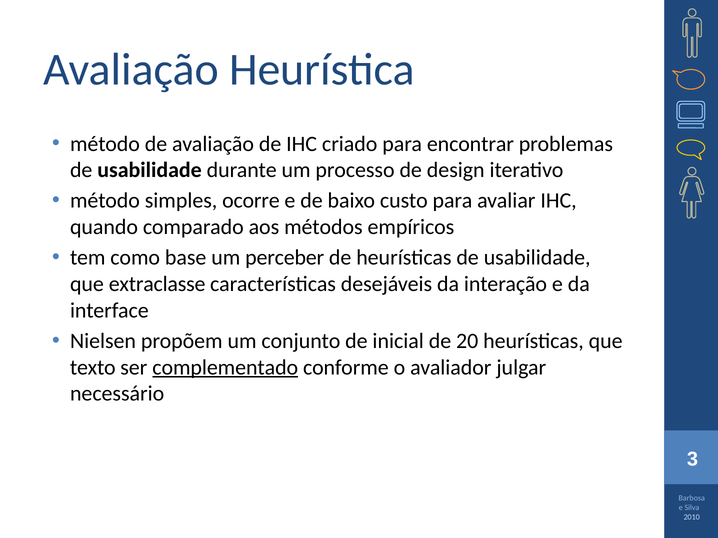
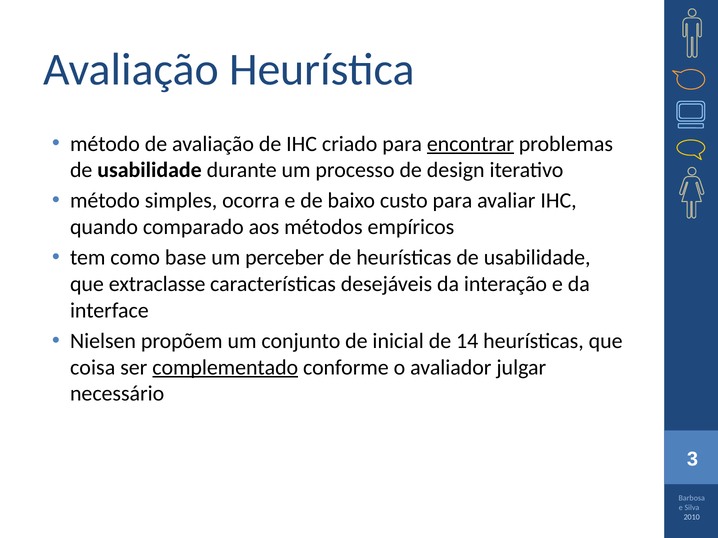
encontrar underline: none -> present
ocorre: ocorre -> ocorra
20: 20 -> 14
texto: texto -> coisa
